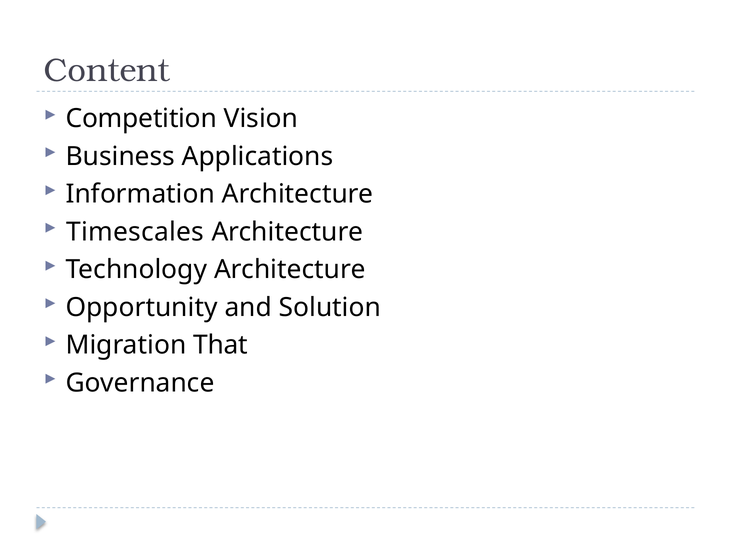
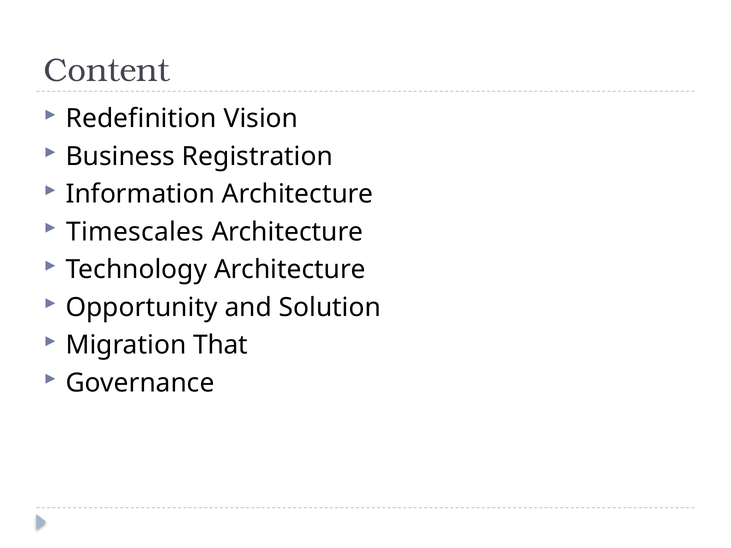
Competition: Competition -> Redefinition
Applications: Applications -> Registration
